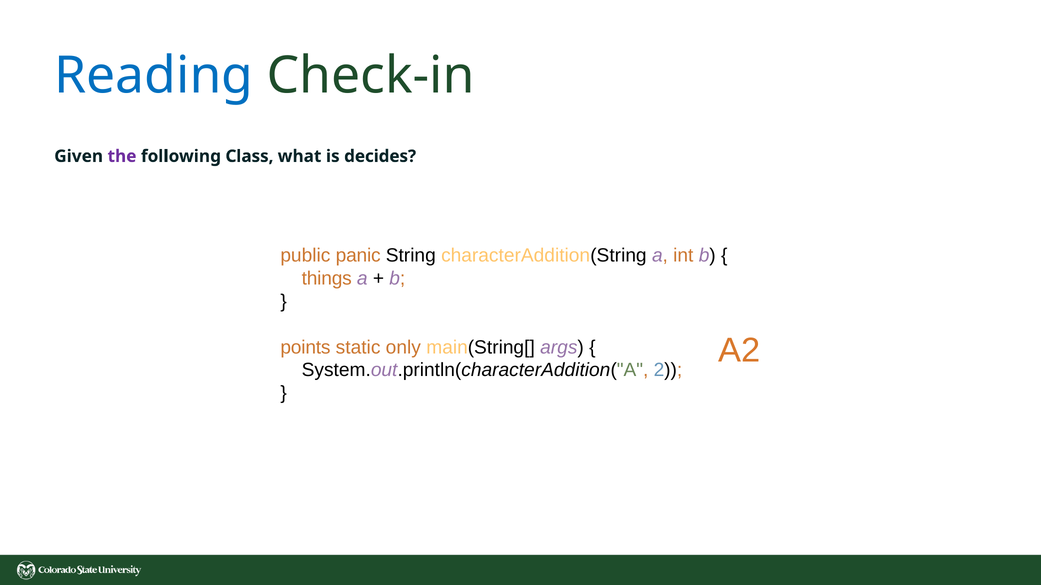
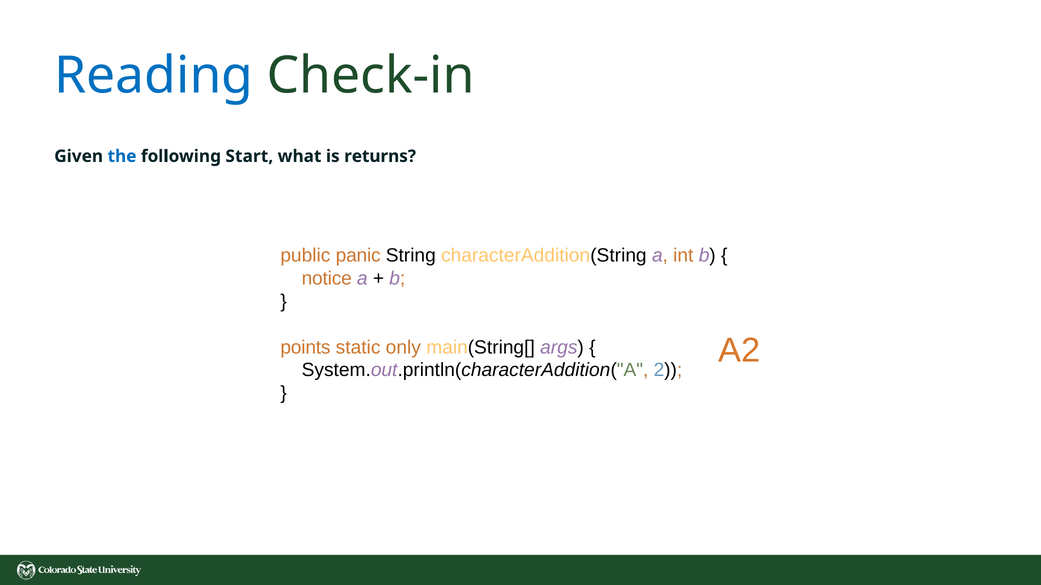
the colour: purple -> blue
Class: Class -> Start
decides: decides -> returns
things: things -> notice
